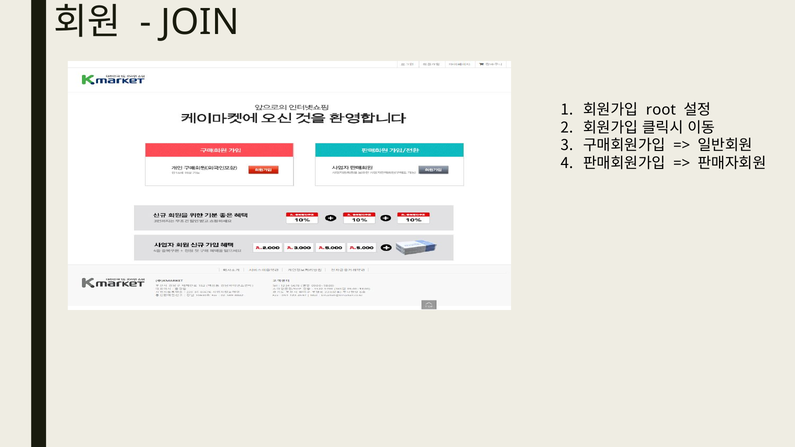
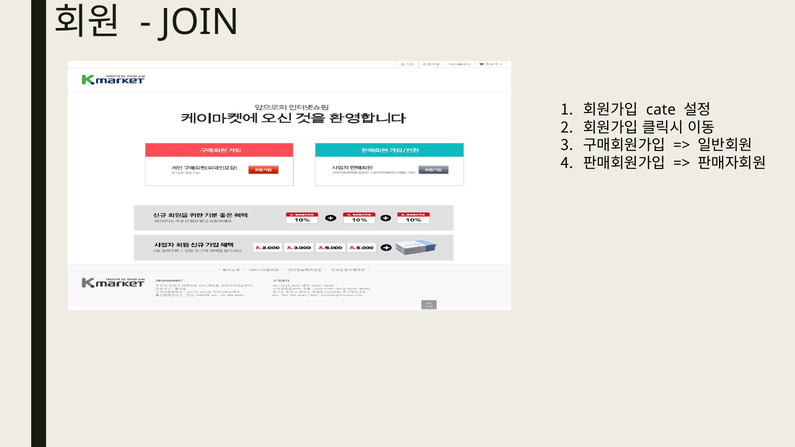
root: root -> cate
